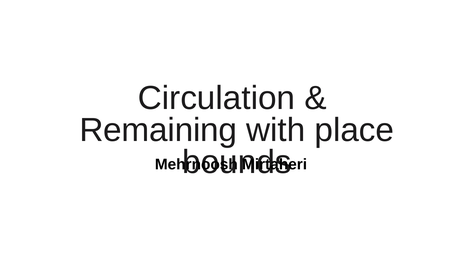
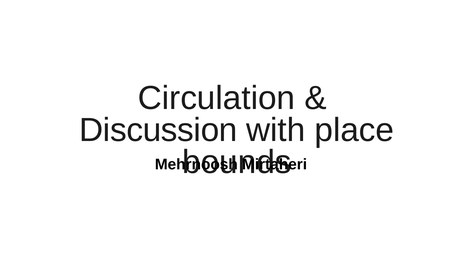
Remaining: Remaining -> Discussion
